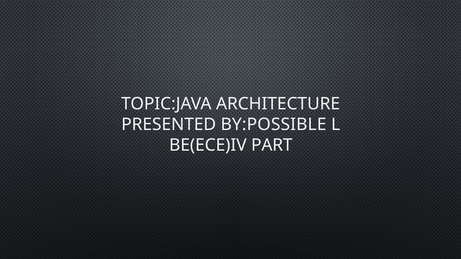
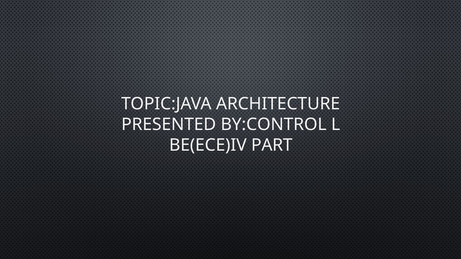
BY:POSSIBLE: BY:POSSIBLE -> BY:CONTROL
